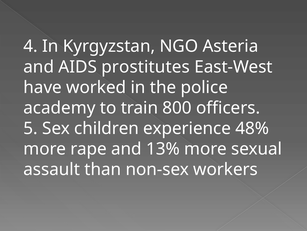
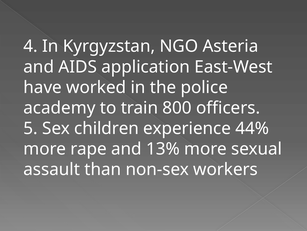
prostitutes: prostitutes -> application
48%: 48% -> 44%
